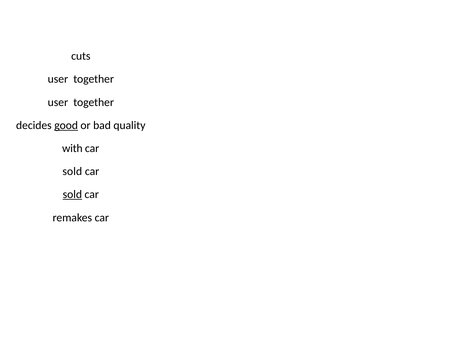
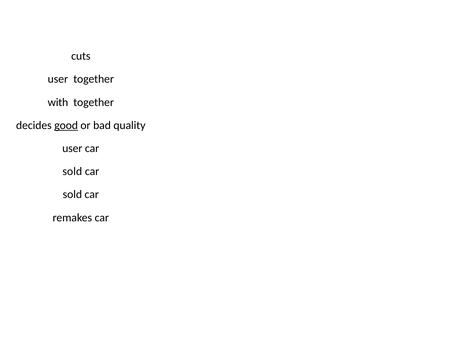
user at (58, 102): user -> with
with at (72, 149): with -> user
sold at (72, 195) underline: present -> none
